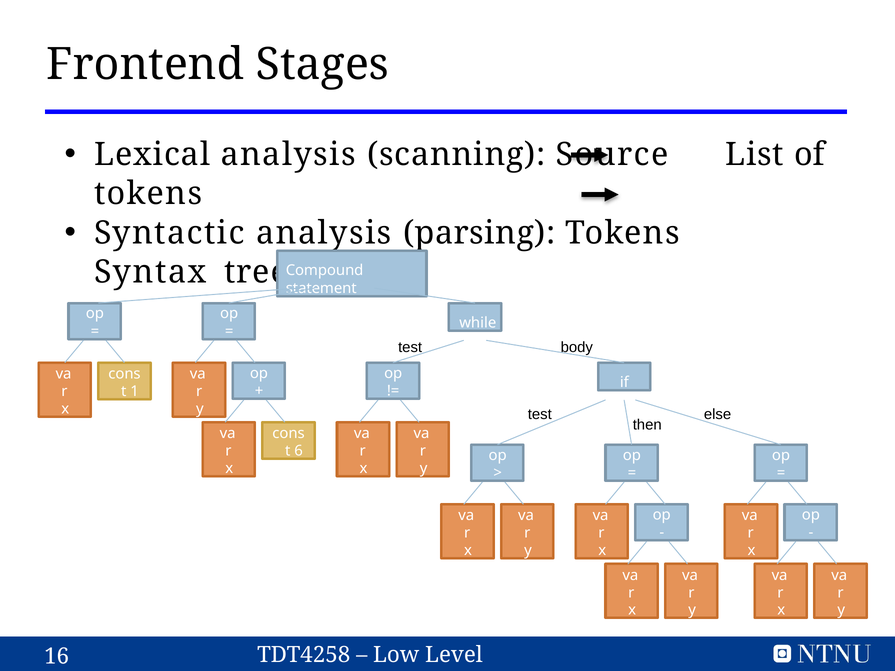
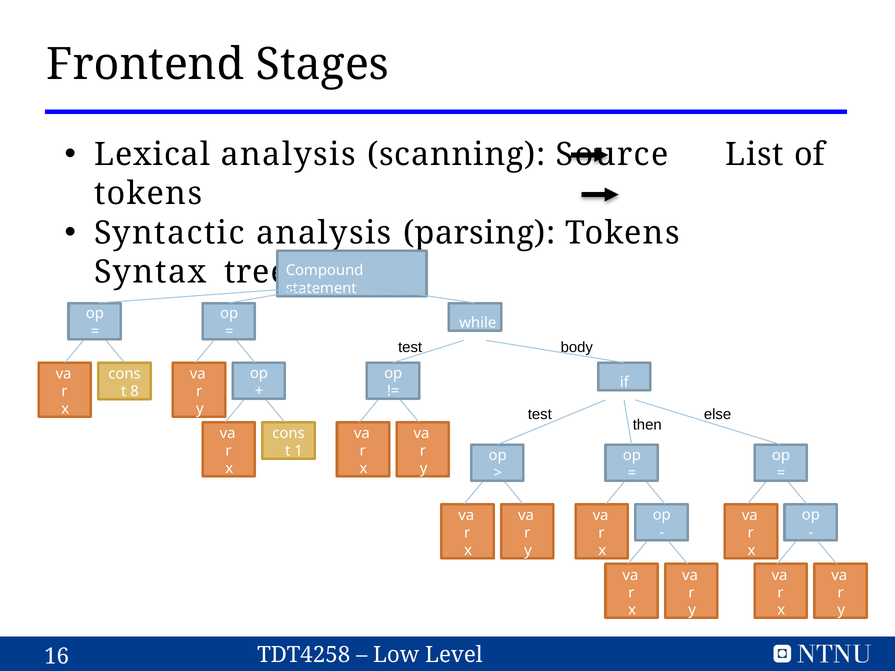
1: 1 -> 8
6: 6 -> 1
